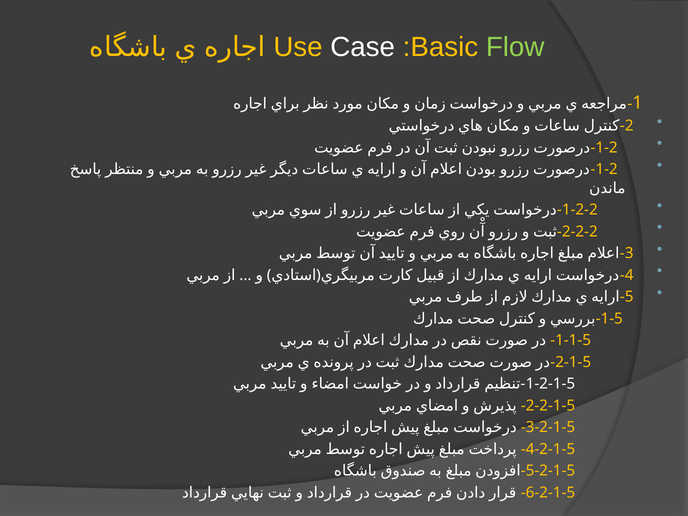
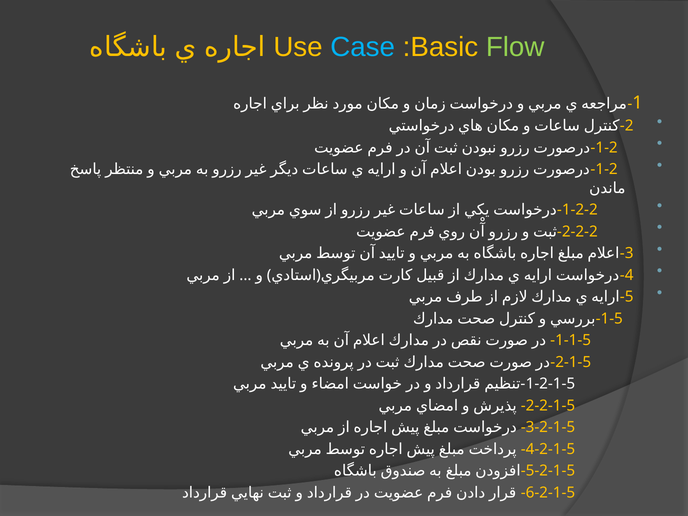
Case colour: white -> light blue
